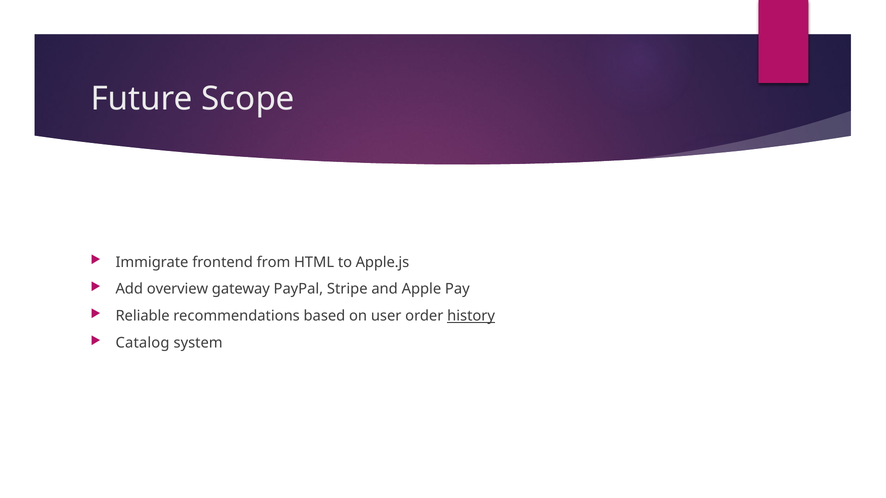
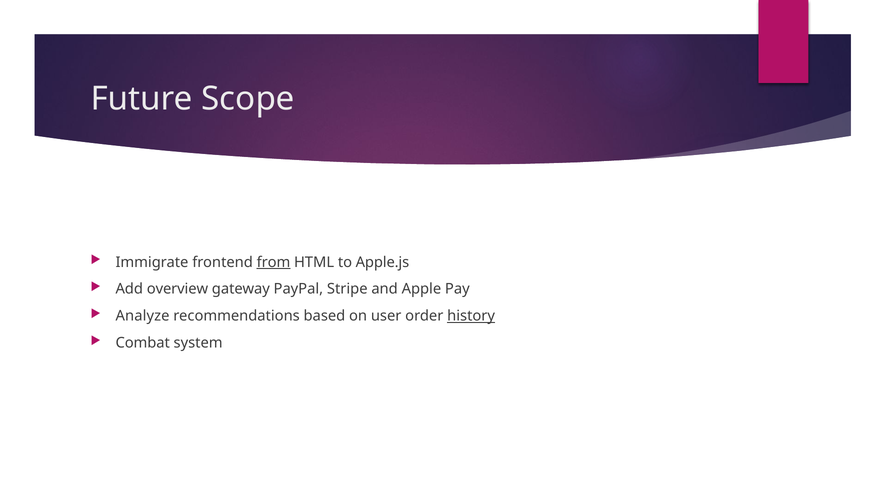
from underline: none -> present
Reliable: Reliable -> Analyze
Catalog: Catalog -> Combat
